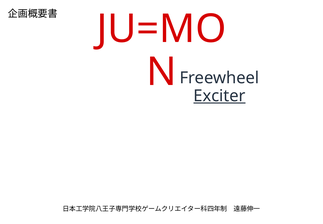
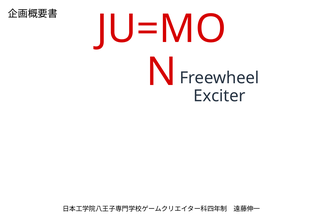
Exciter underline: present -> none
